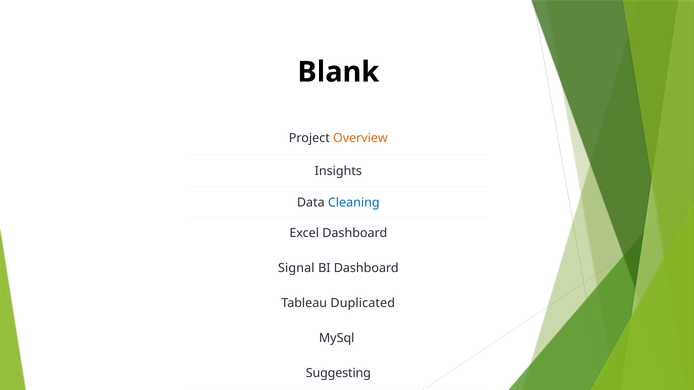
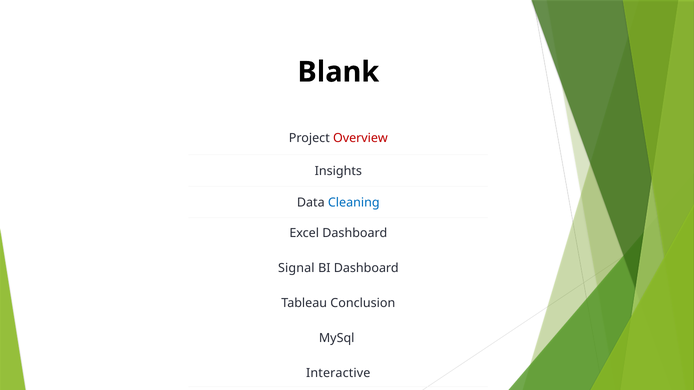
Overview colour: orange -> red
Duplicated: Duplicated -> Conclusion
Suggesting: Suggesting -> Interactive
